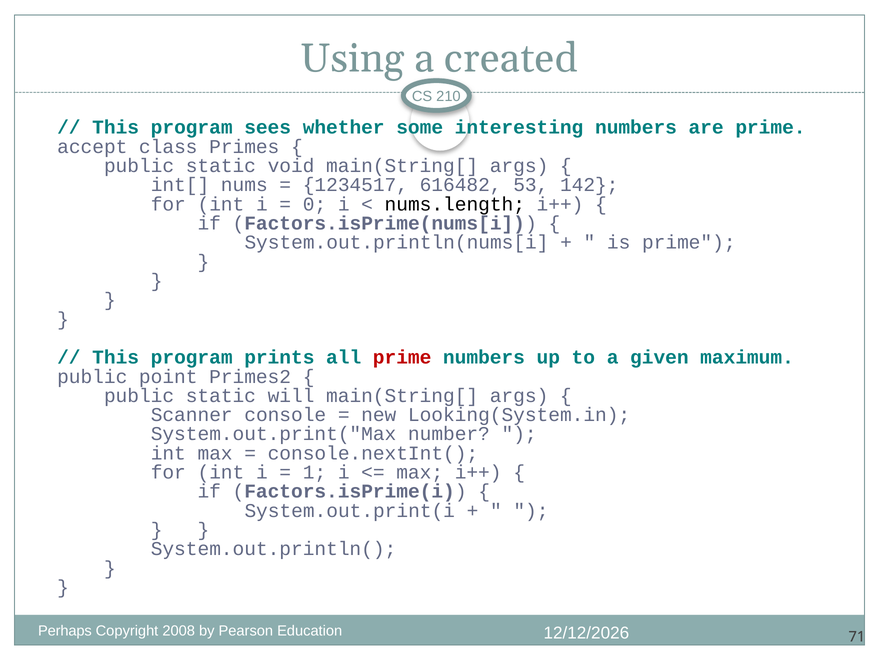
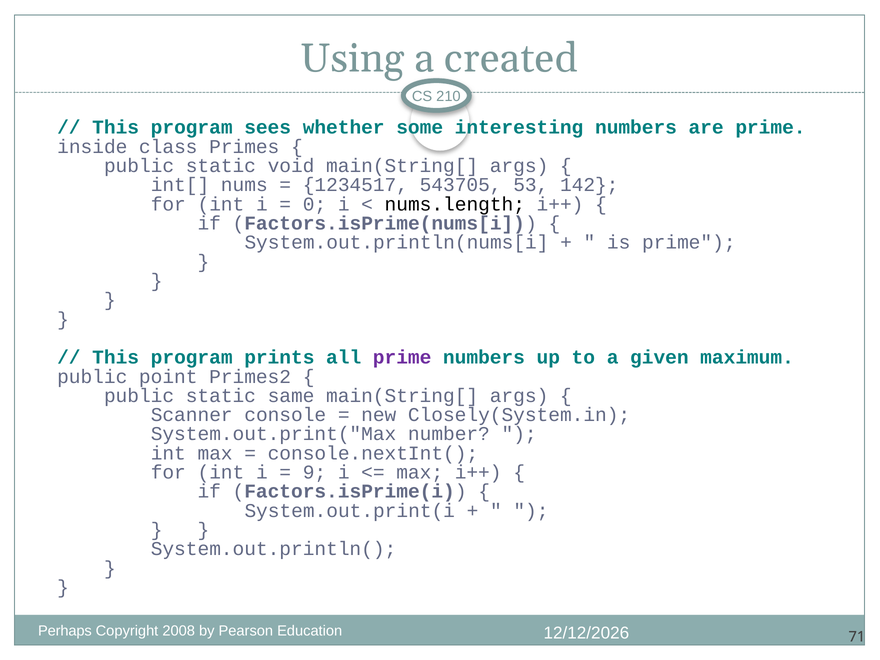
accept: accept -> inside
616482: 616482 -> 543705
prime at (402, 357) colour: red -> purple
will: will -> same
Looking(System.in: Looking(System.in -> Closely(System.in
1: 1 -> 9
